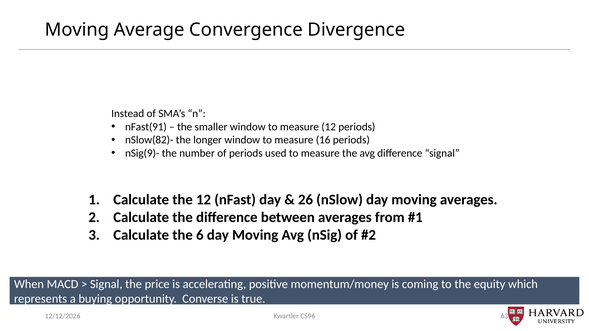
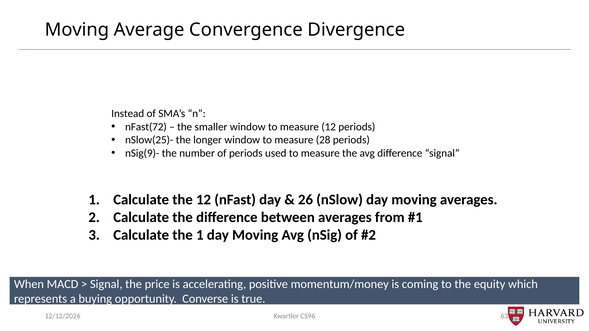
nFast(91: nFast(91 -> nFast(72
nSlow(82)-: nSlow(82)- -> nSlow(25)-
16: 16 -> 28
the 6: 6 -> 1
